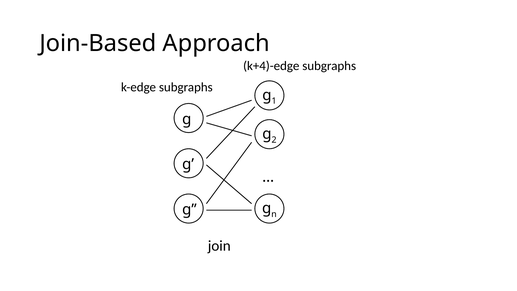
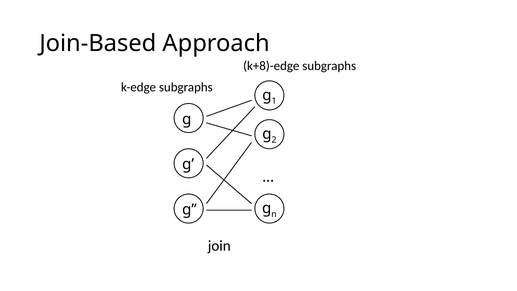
k+4)-edge: k+4)-edge -> k+8)-edge
